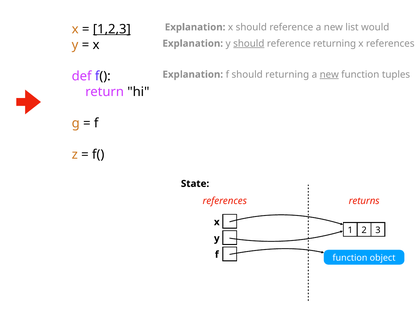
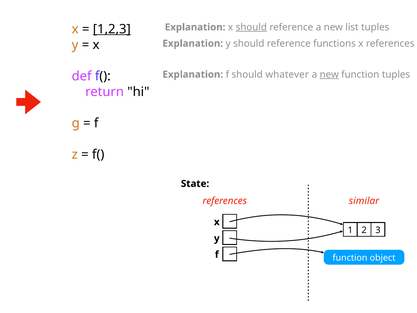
should at (251, 27) underline: none -> present
list would: would -> tuples
should at (249, 43) underline: present -> none
reference returning: returning -> functions
should returning: returning -> whatever
returns: returns -> similar
